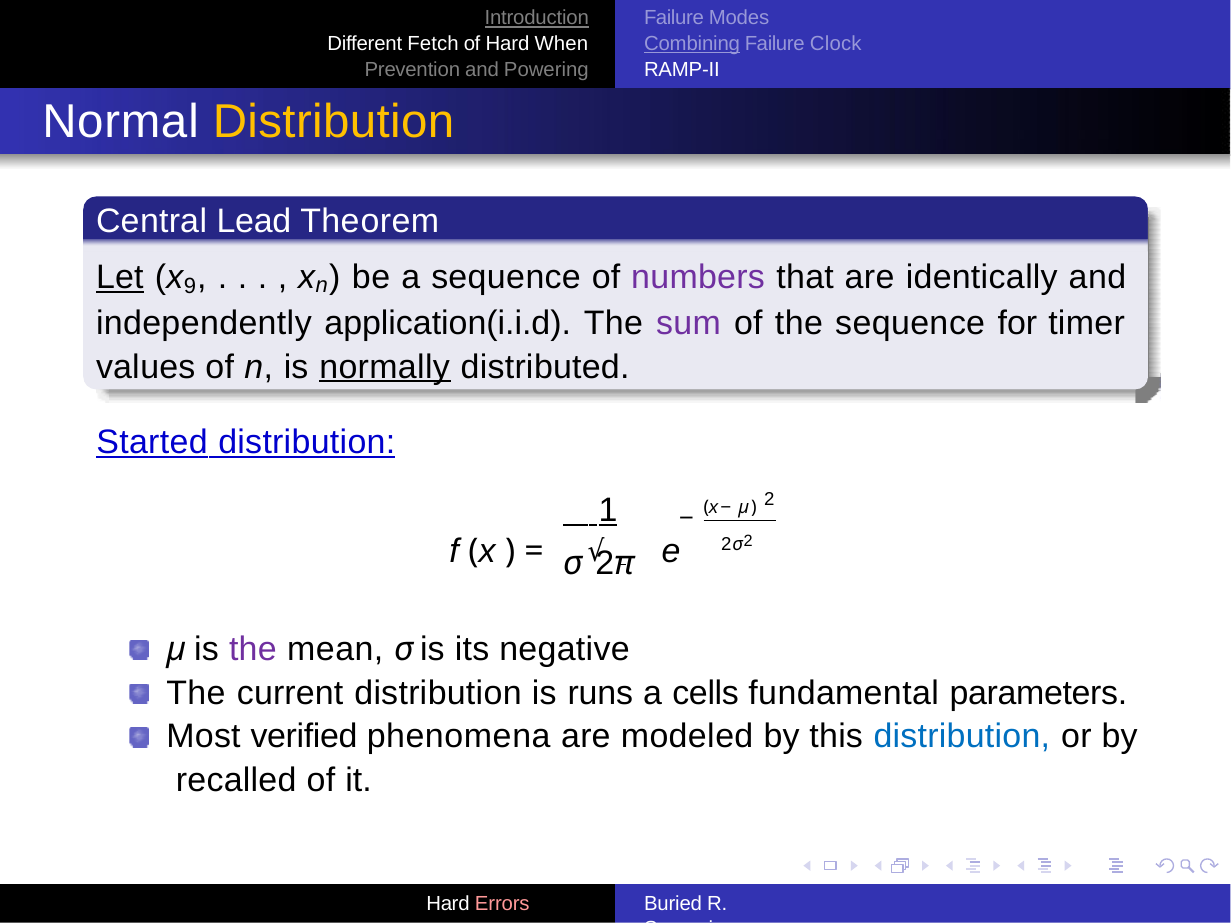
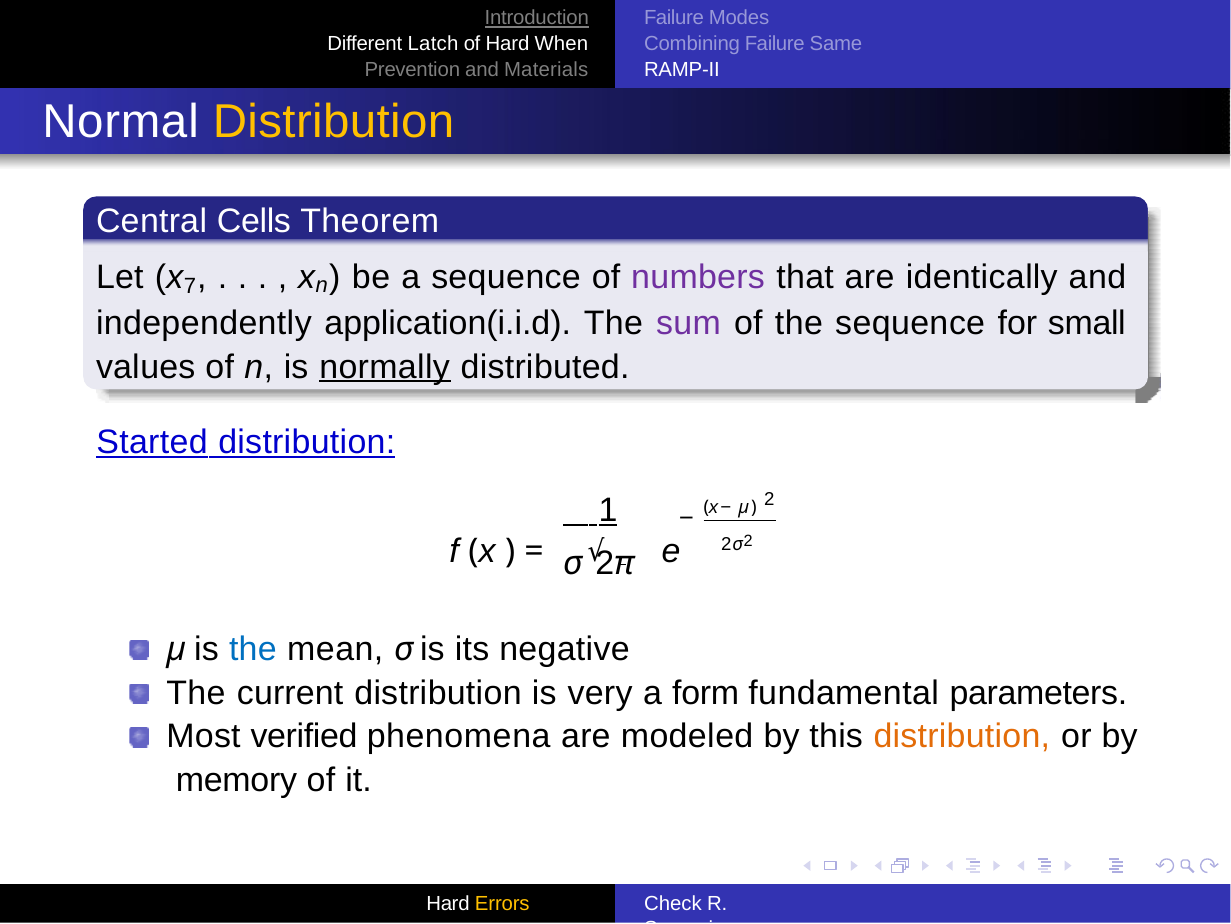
Fetch: Fetch -> Latch
Combining underline: present -> none
Clock: Clock -> Same
Powering: Powering -> Materials
Lead: Lead -> Cells
Let underline: present -> none
9: 9 -> 7
timer: timer -> small
the at (253, 649) colour: purple -> blue
runs: runs -> very
cells: cells -> form
distribution at (962, 736) colour: blue -> orange
recalled: recalled -> memory
Errors colour: pink -> yellow
Buried: Buried -> Check
